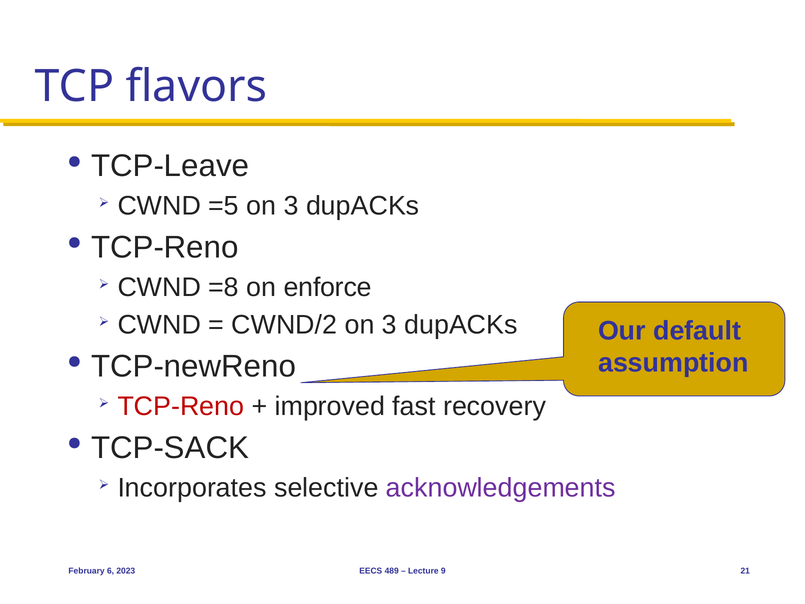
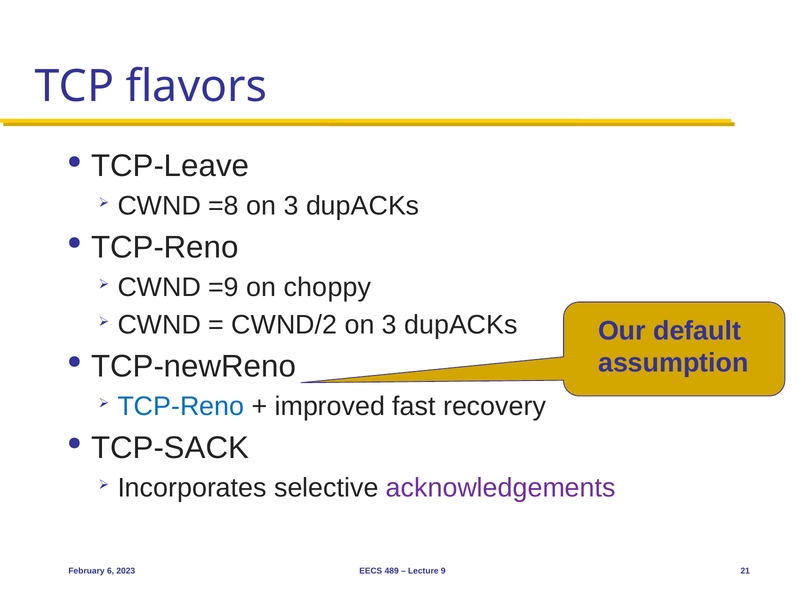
=5: =5 -> =8
=8: =8 -> =9
enforce: enforce -> choppy
TCP-Reno at (181, 406) colour: red -> blue
